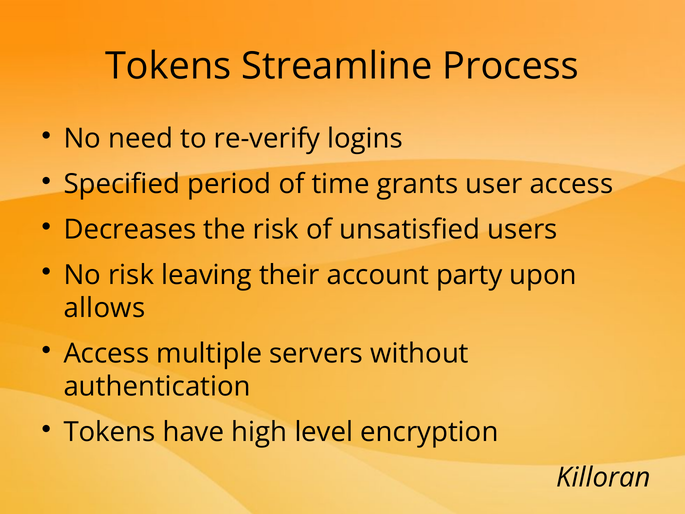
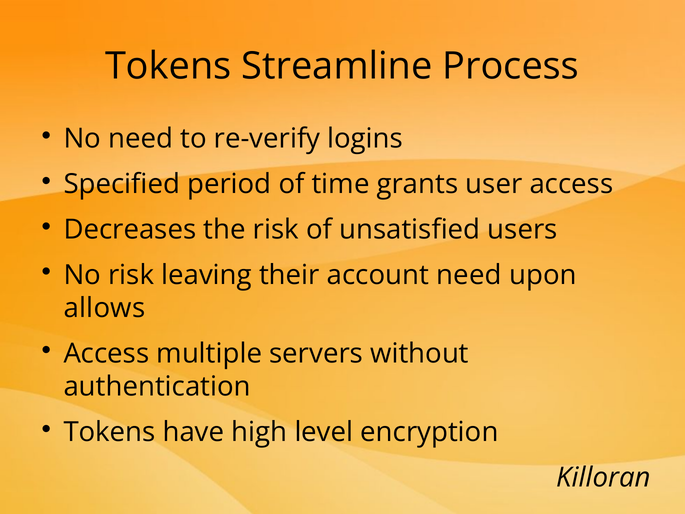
account party: party -> need
